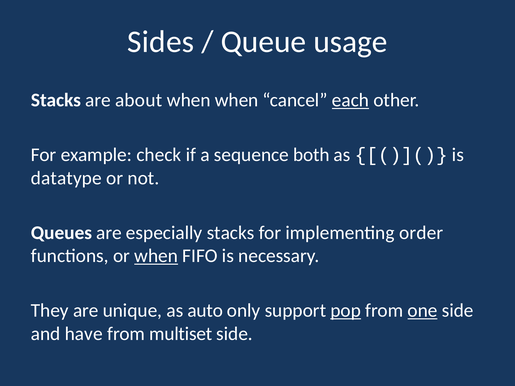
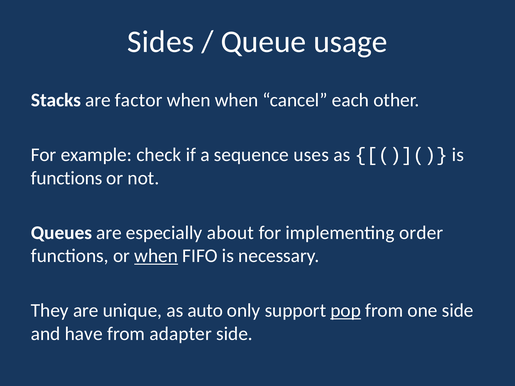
about: about -> factor
each underline: present -> none
both: both -> uses
datatype at (66, 178): datatype -> functions
especially stacks: stacks -> about
one underline: present -> none
multiset: multiset -> adapter
